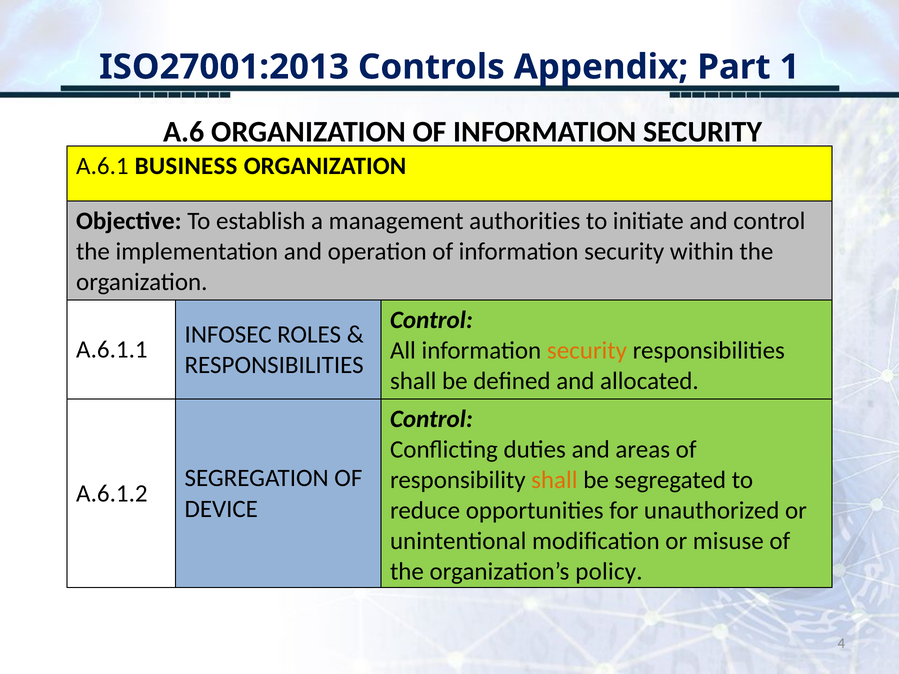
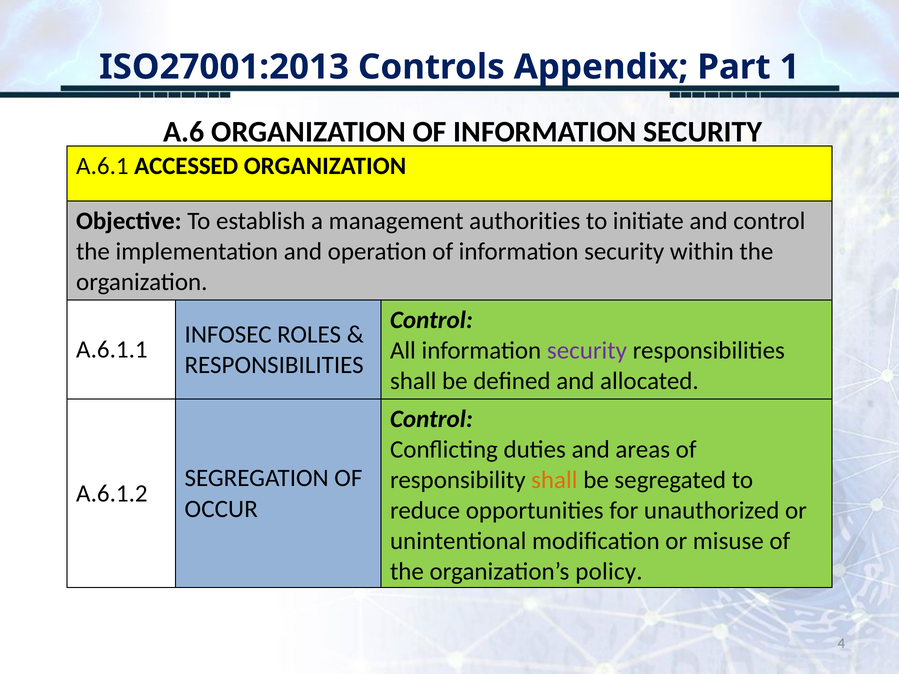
BUSINESS: BUSINESS -> ACCESSED
security at (587, 351) colour: orange -> purple
DEVICE: DEVICE -> OCCUR
